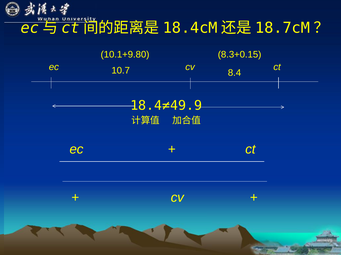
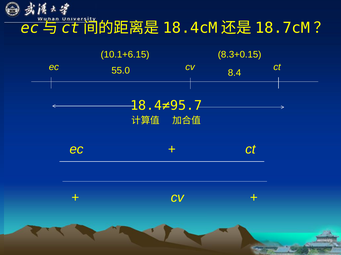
10.1+9.80: 10.1+9.80 -> 10.1+6.15
10.7: 10.7 -> 55.0
18.4≠49.9: 18.4≠49.9 -> 18.4≠95.7
